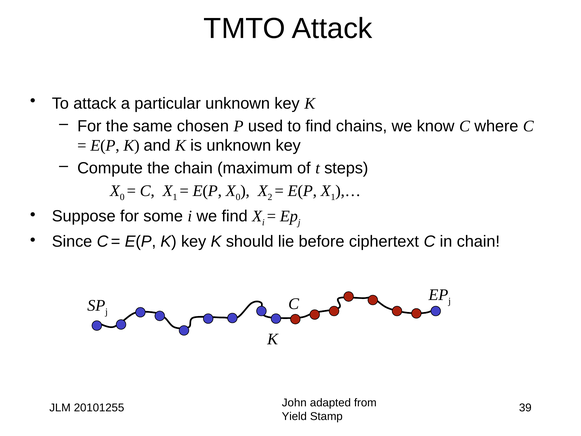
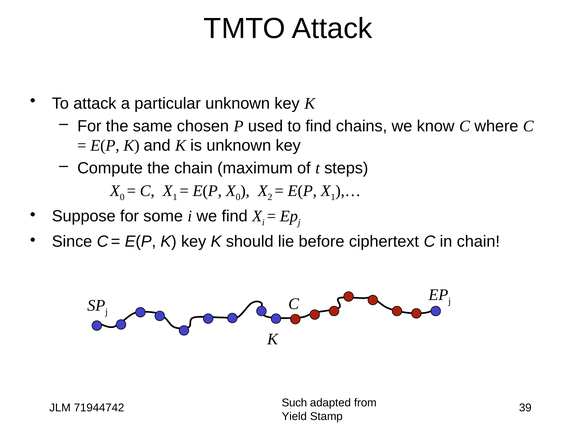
John: John -> Such
20101255: 20101255 -> 71944742
